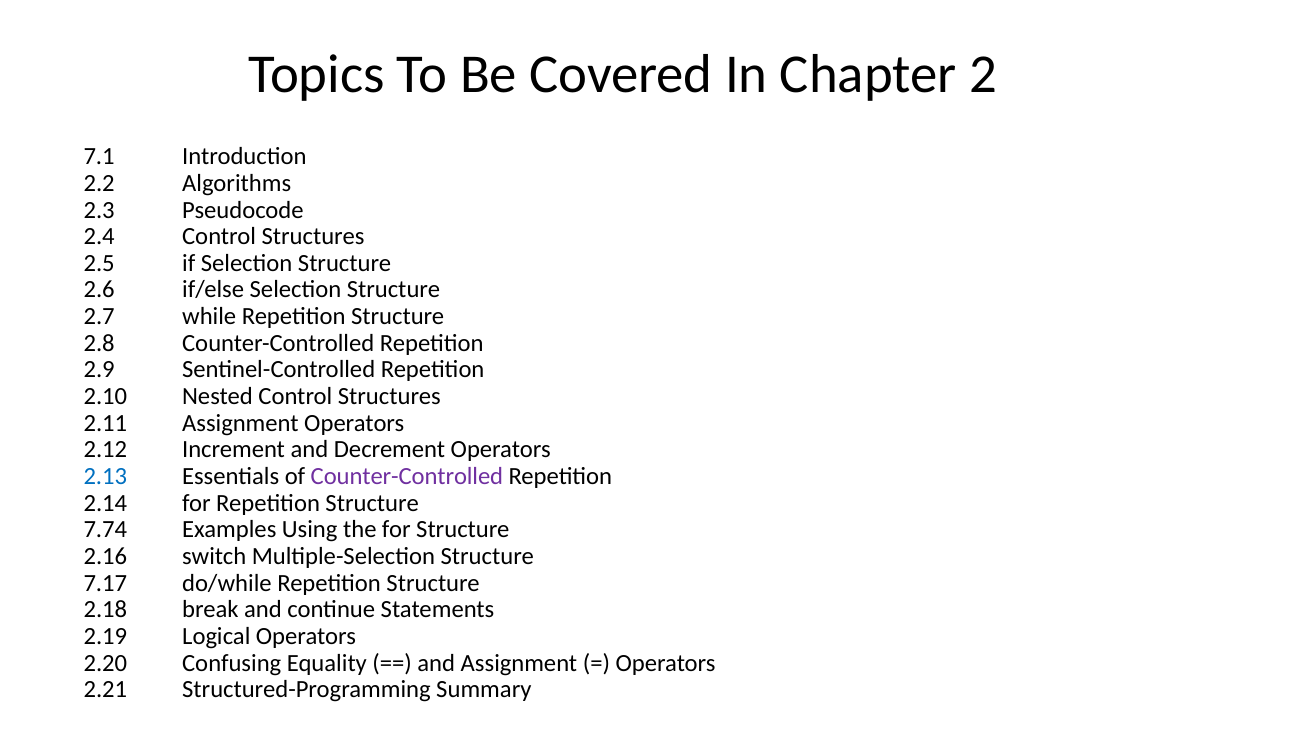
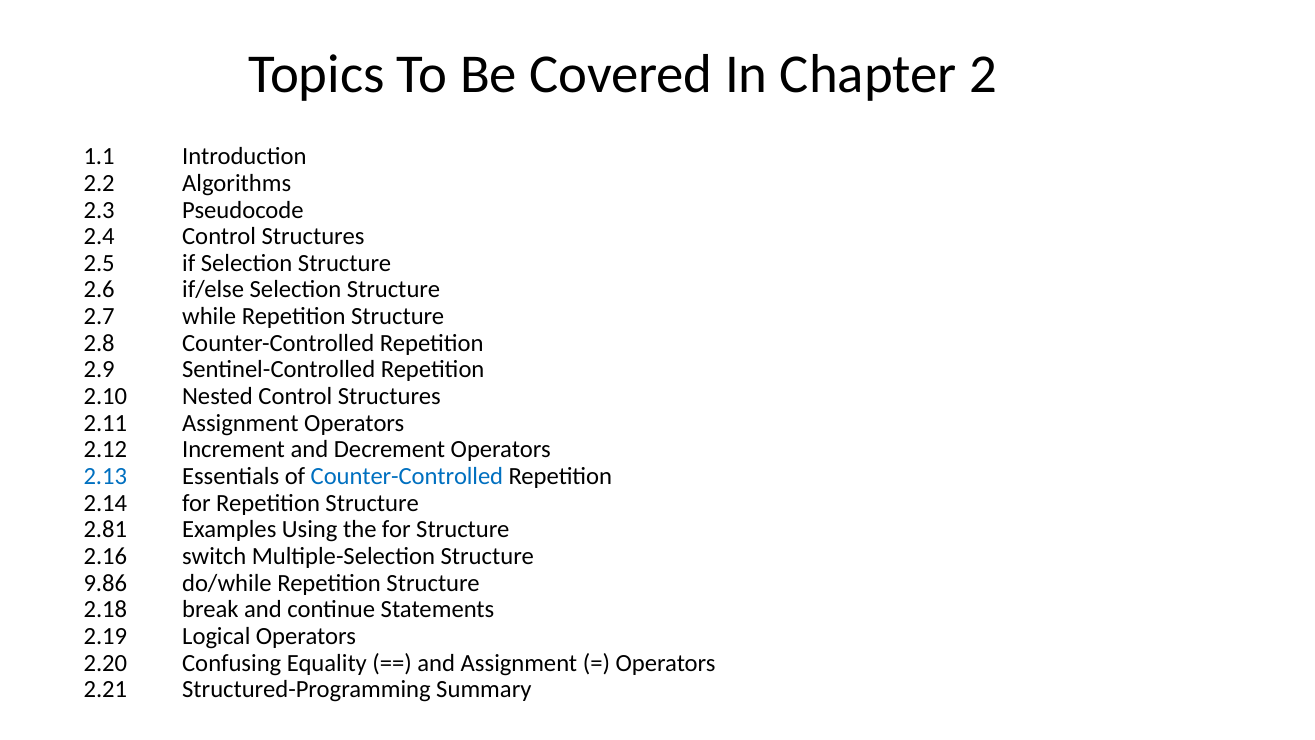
7.1: 7.1 -> 1.1
Counter-Controlled at (407, 476) colour: purple -> blue
7.74: 7.74 -> 2.81
7.17: 7.17 -> 9.86
